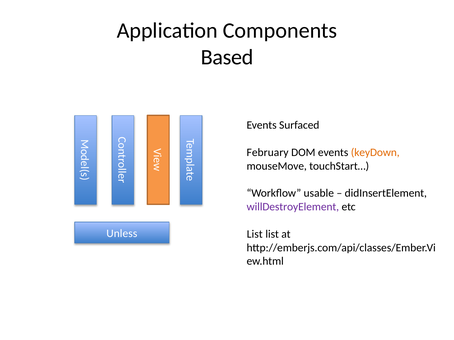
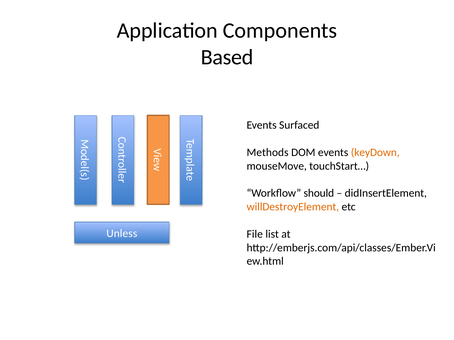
February: February -> Methods
usable: usable -> should
willDestroyElement colour: purple -> orange
List at (255, 234): List -> File
